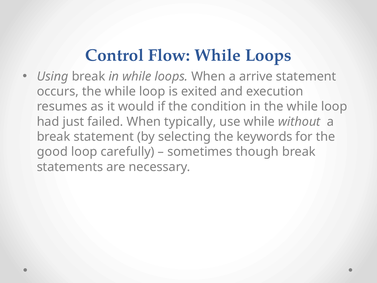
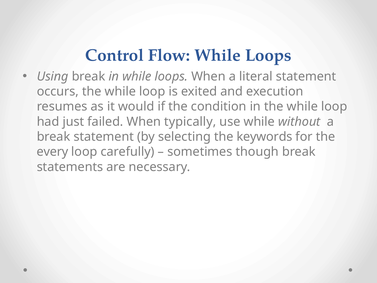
arrive: arrive -> literal
good: good -> every
